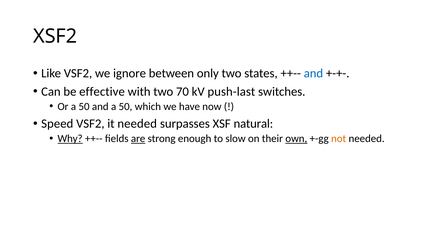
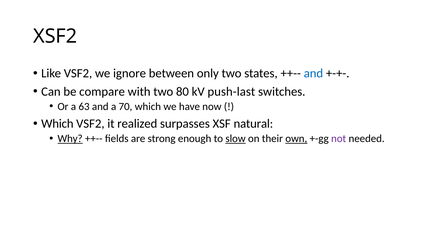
effective: effective -> compare
70: 70 -> 80
Or a 50: 50 -> 63
and a 50: 50 -> 70
Speed at (57, 124): Speed -> Which
it needed: needed -> realized
are underline: present -> none
slow underline: none -> present
not colour: orange -> purple
